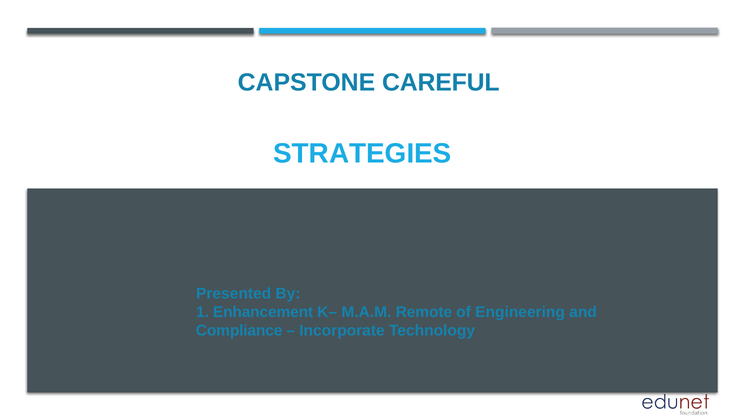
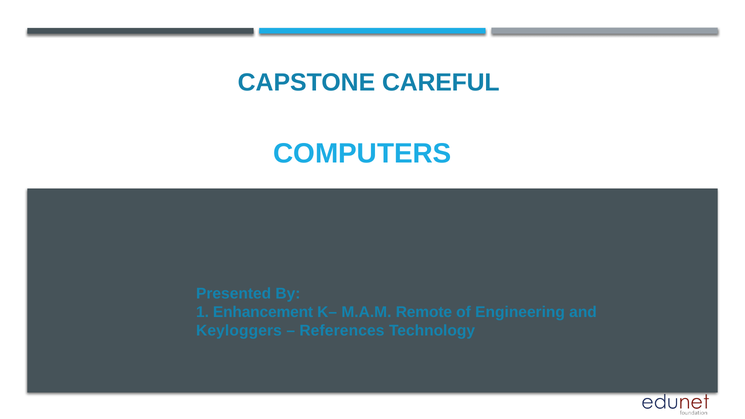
STRATEGIES: STRATEGIES -> COMPUTERS
Compliance: Compliance -> Keyloggers
Incorporate: Incorporate -> References
